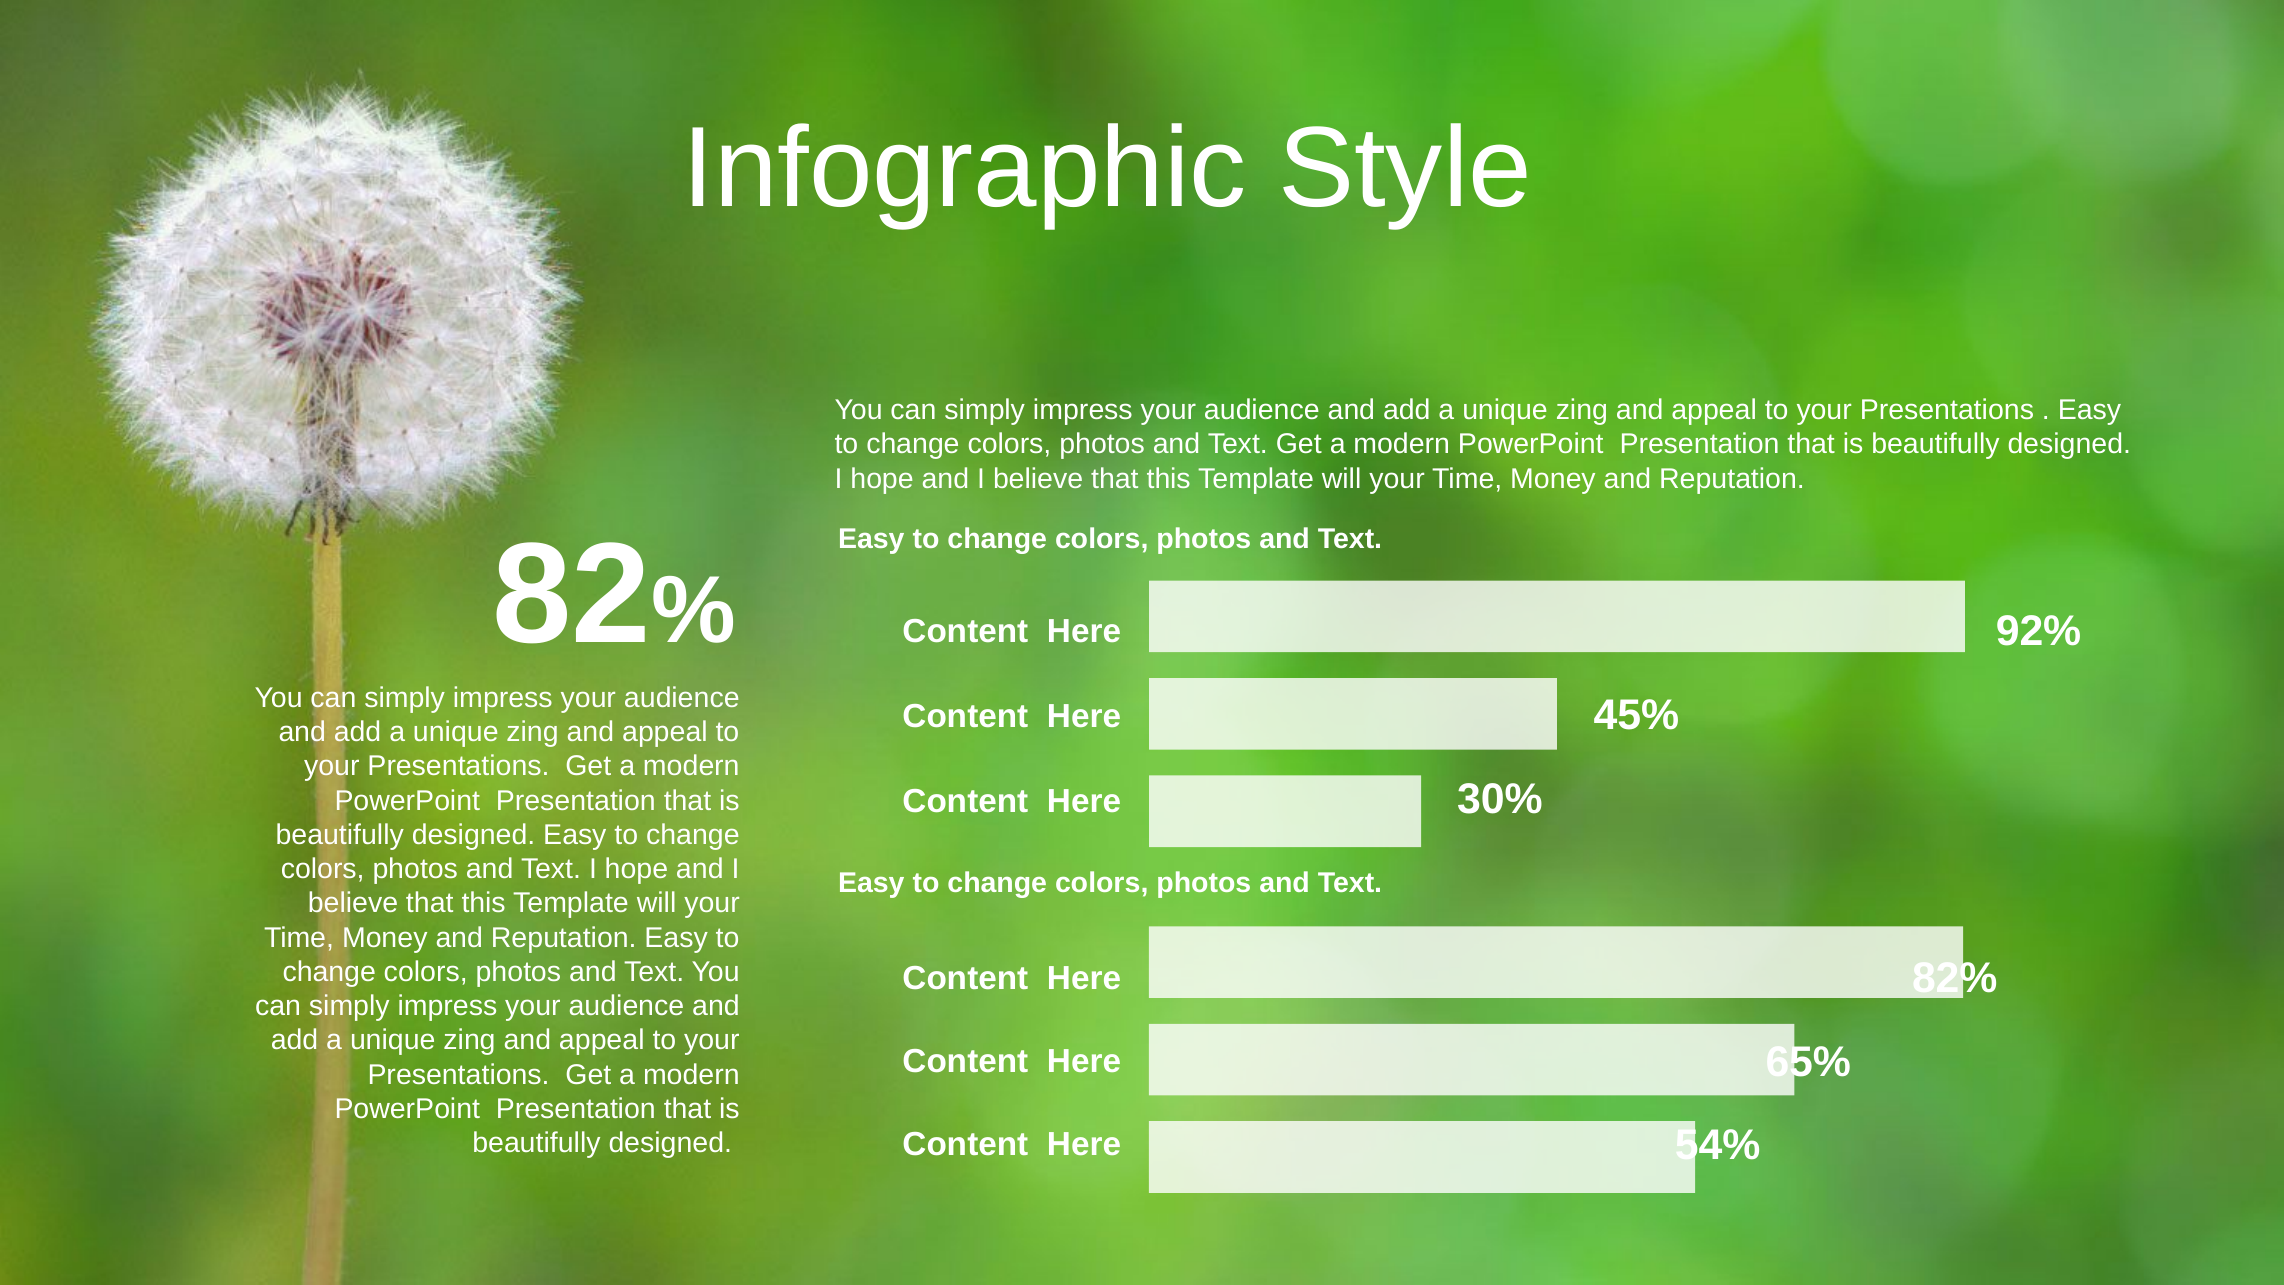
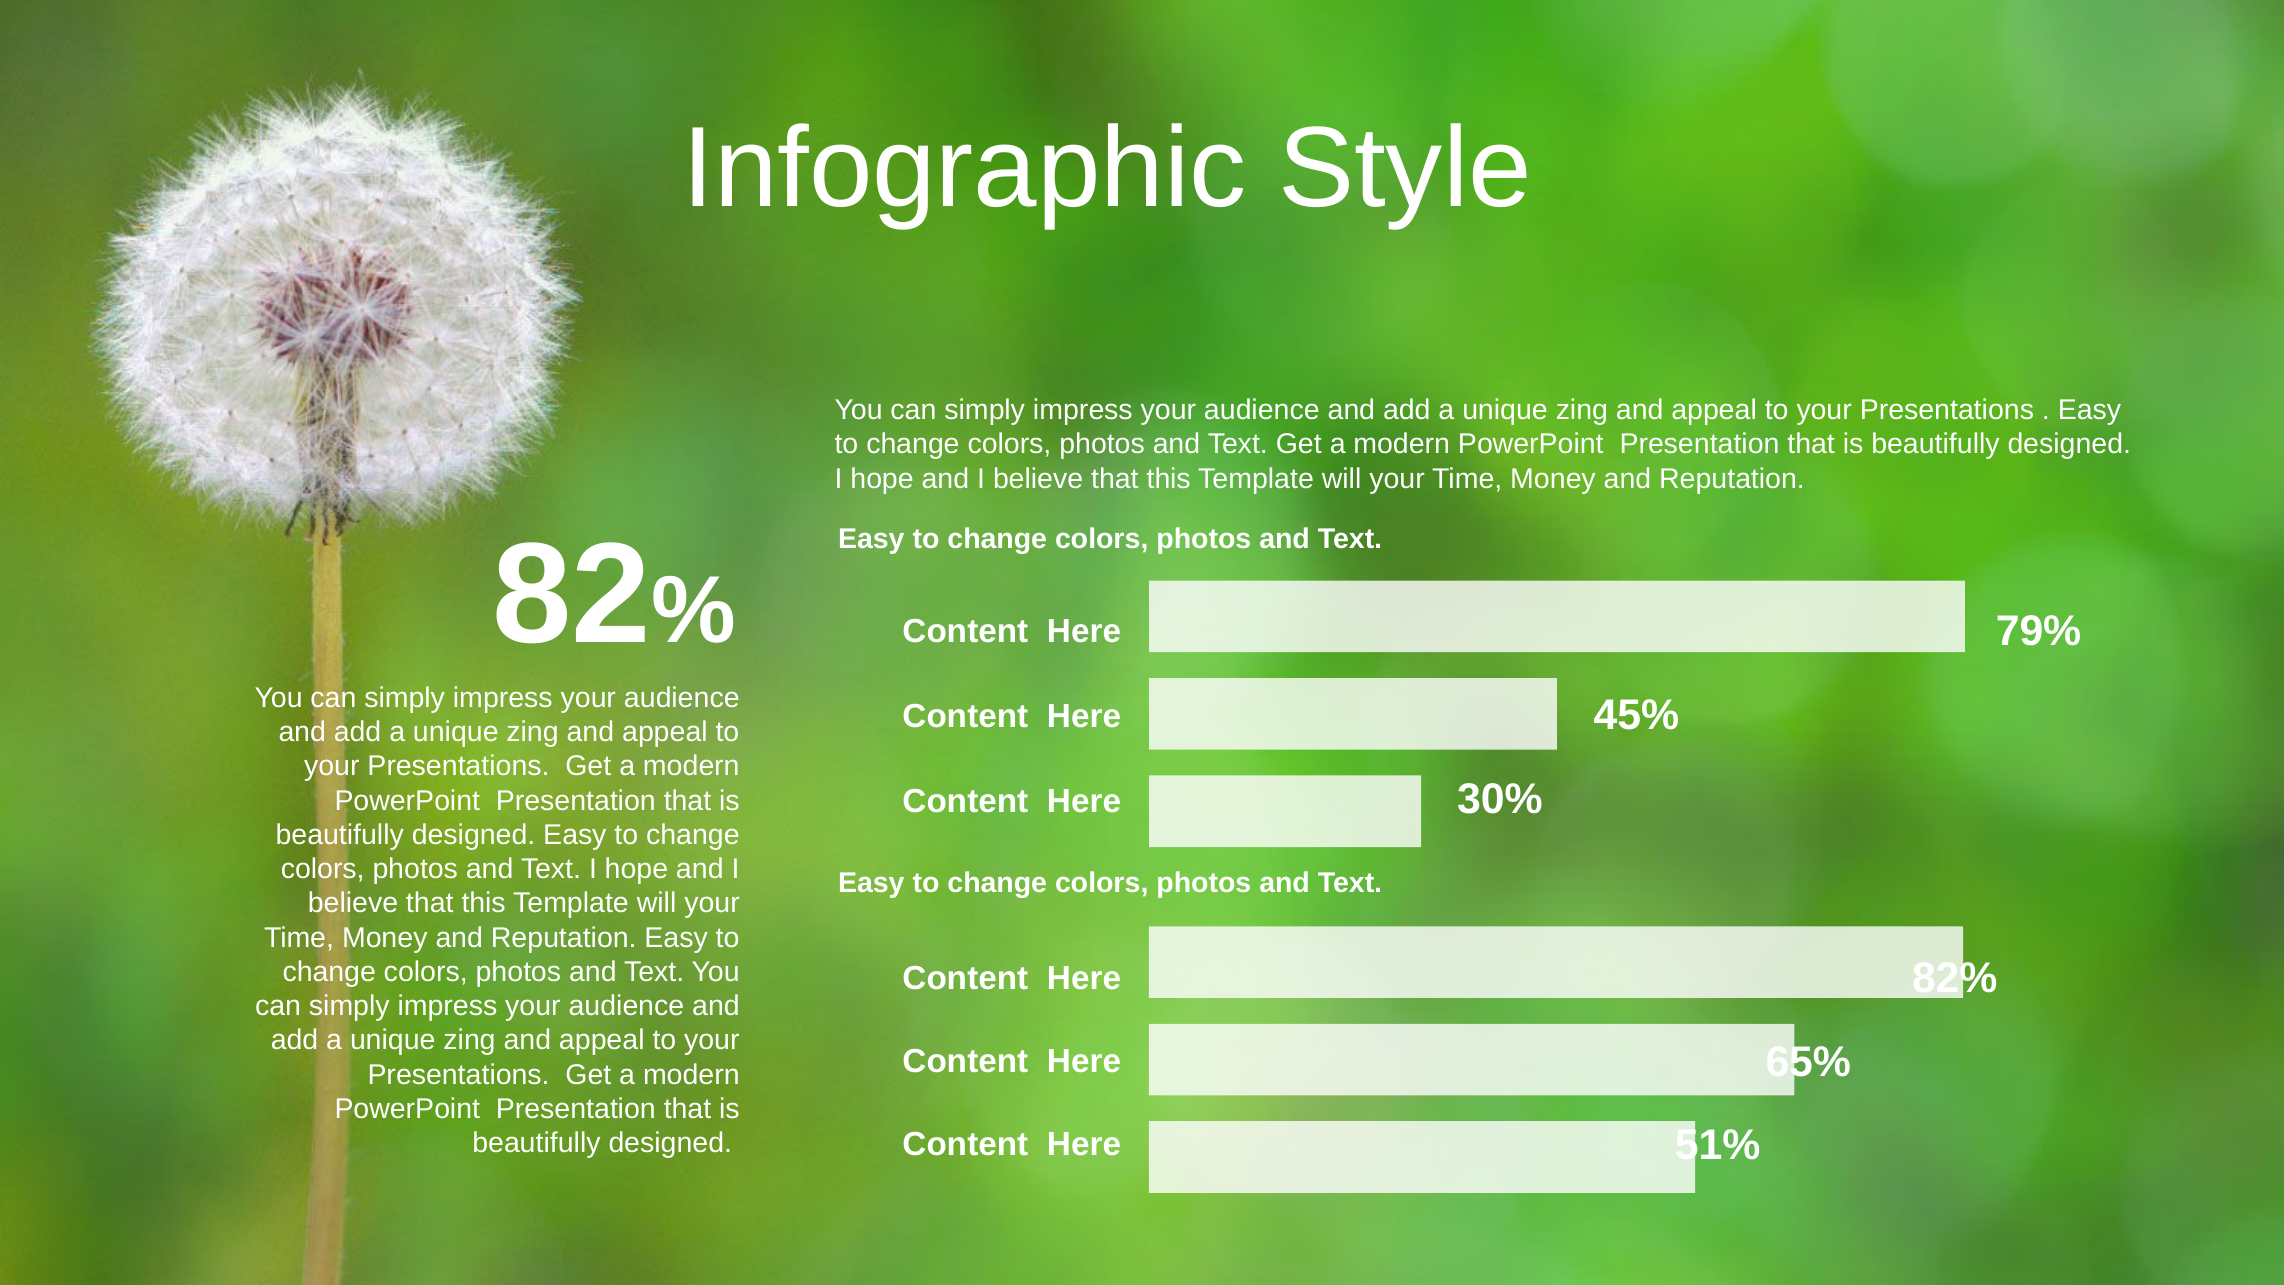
92%: 92% -> 79%
54%: 54% -> 51%
